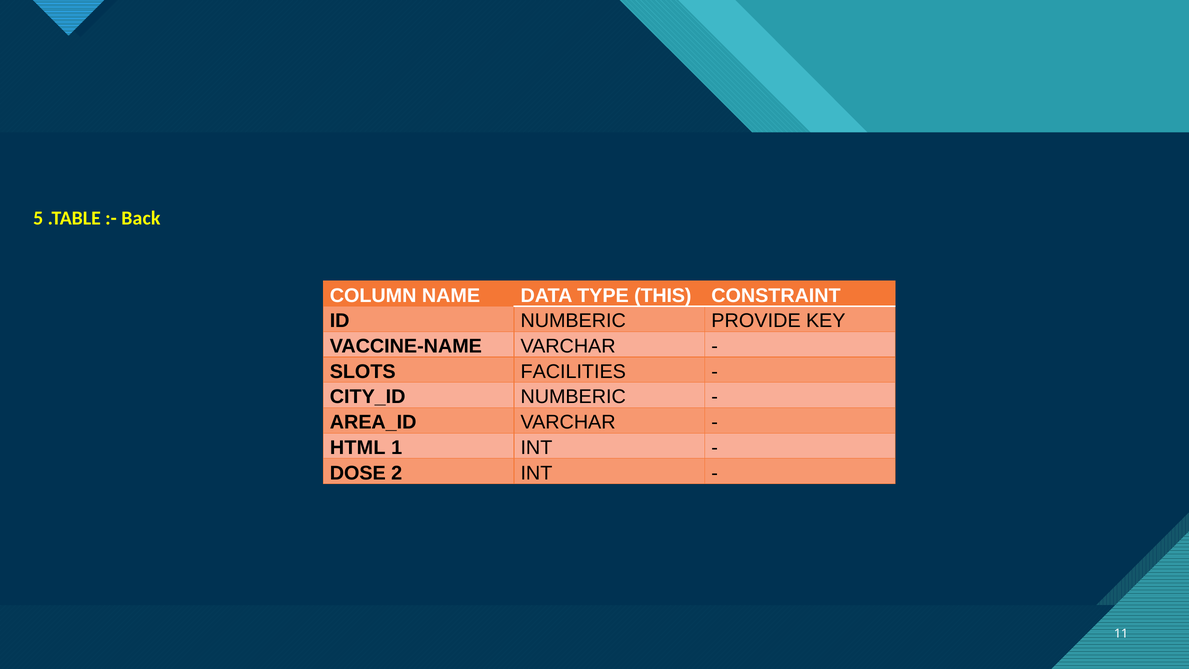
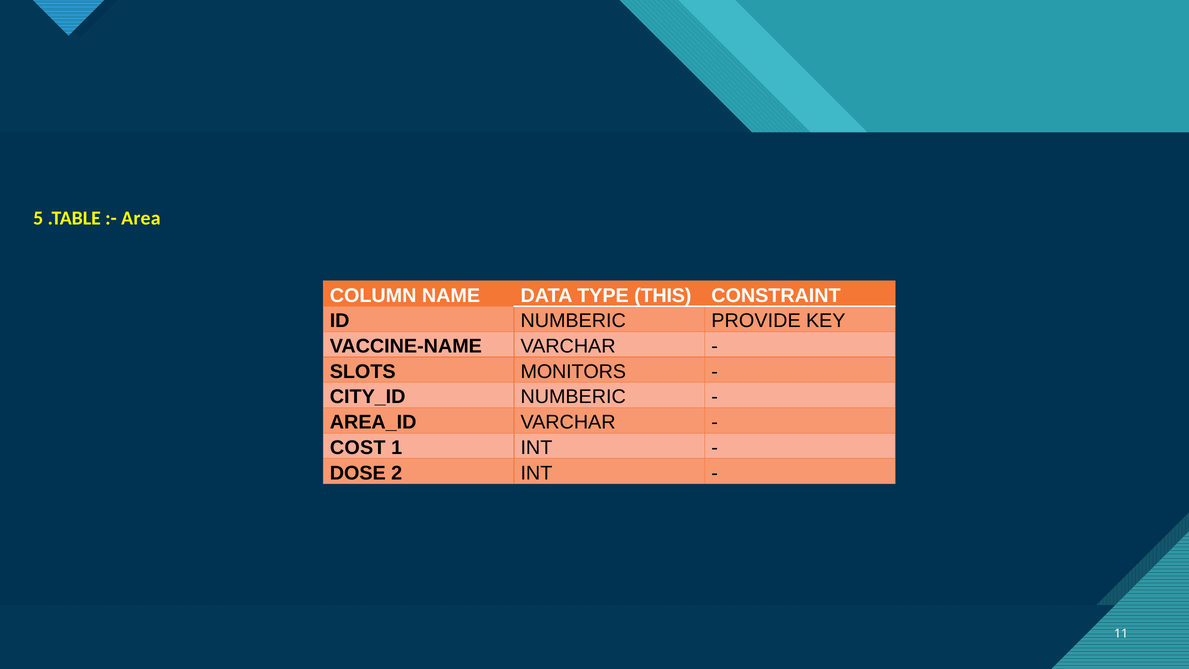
Back: Back -> Area
FACILITIES: FACILITIES -> MONITORS
HTML: HTML -> COST
